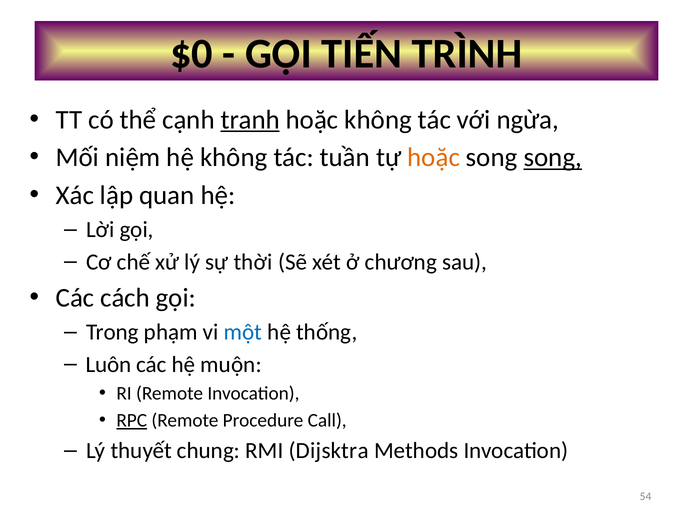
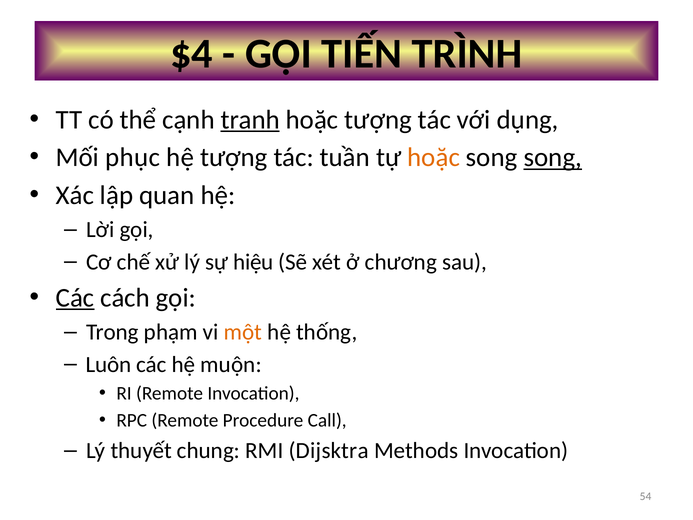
$0: $0 -> $4
hoặc không: không -> tượng
ngừa: ngừa -> dụng
niệm: niệm -> phục
hệ không: không -> tượng
thời: thời -> hiệu
Các at (75, 298) underline: none -> present
một colour: blue -> orange
RPC underline: present -> none
